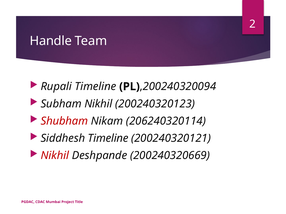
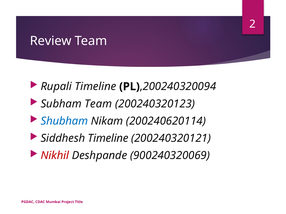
Handle: Handle -> Review
Subham Nikhil: Nikhil -> Team
Shubham colour: red -> blue
206240320114: 206240320114 -> 200240620114
200240320669: 200240320669 -> 900240320069
